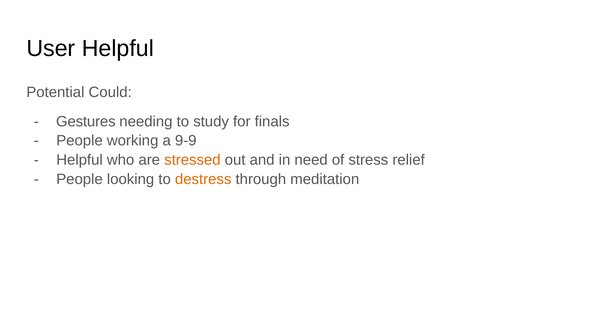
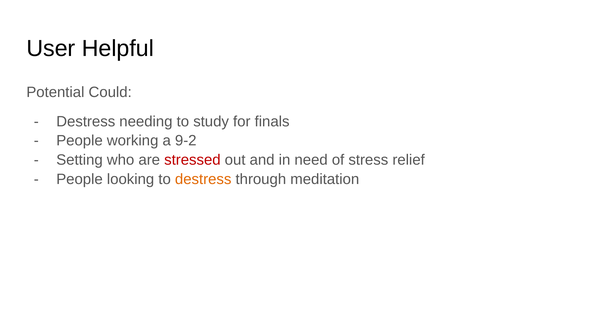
Gestures at (86, 122): Gestures -> Destress
9-9: 9-9 -> 9-2
Helpful at (80, 160): Helpful -> Setting
stressed colour: orange -> red
